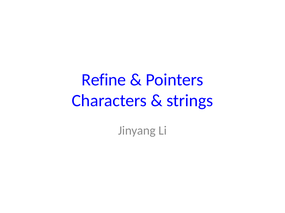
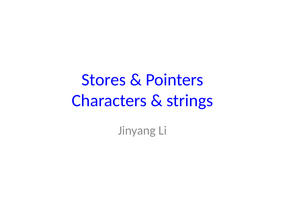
Refine: Refine -> Stores
